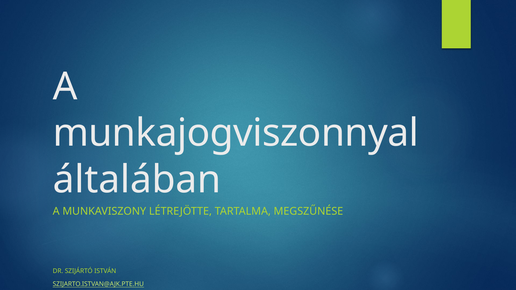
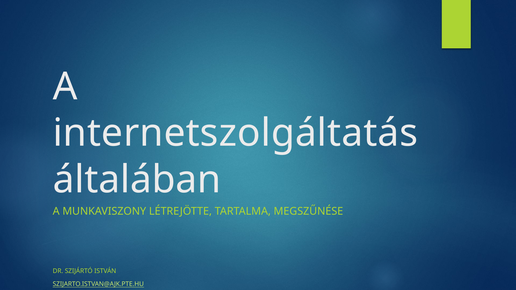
munkajogviszonnyal: munkajogviszonnyal -> internetszolgáltatás
